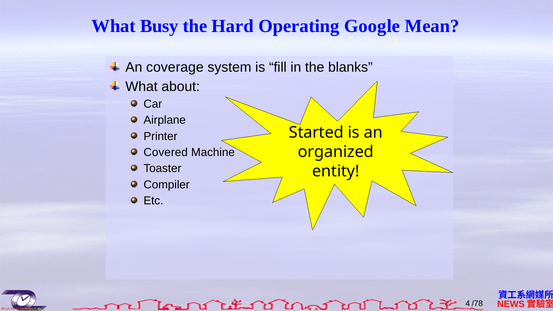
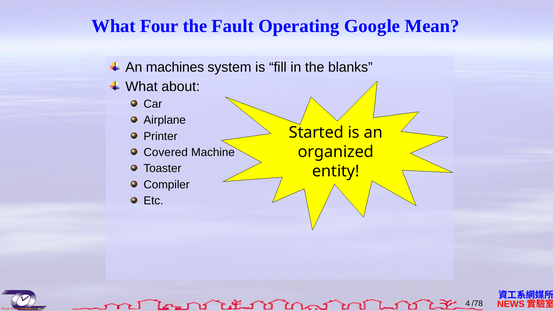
Busy: Busy -> Four
Hard: Hard -> Fault
coverage: coverage -> machines
